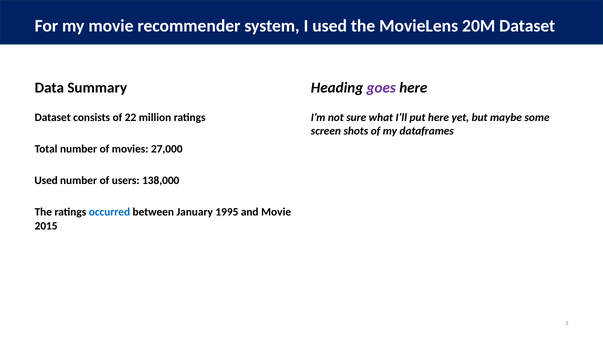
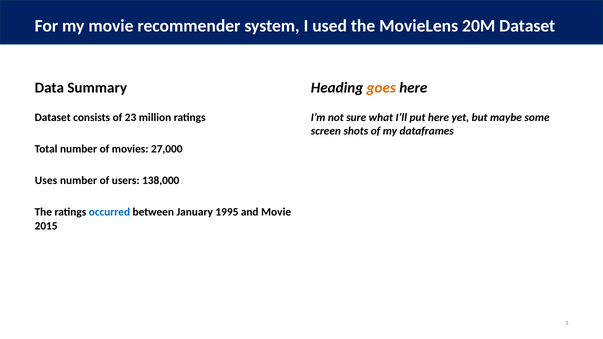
goes colour: purple -> orange
22: 22 -> 23
Used at (46, 181): Used -> Uses
